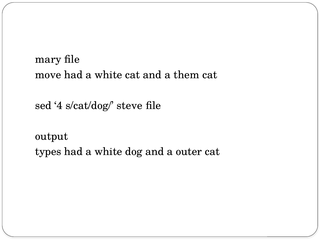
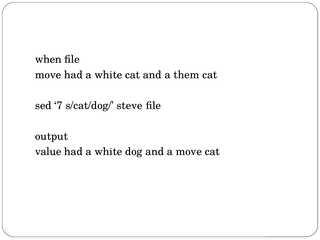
mary: mary -> when
4: 4 -> 7
types: types -> value
a outer: outer -> move
